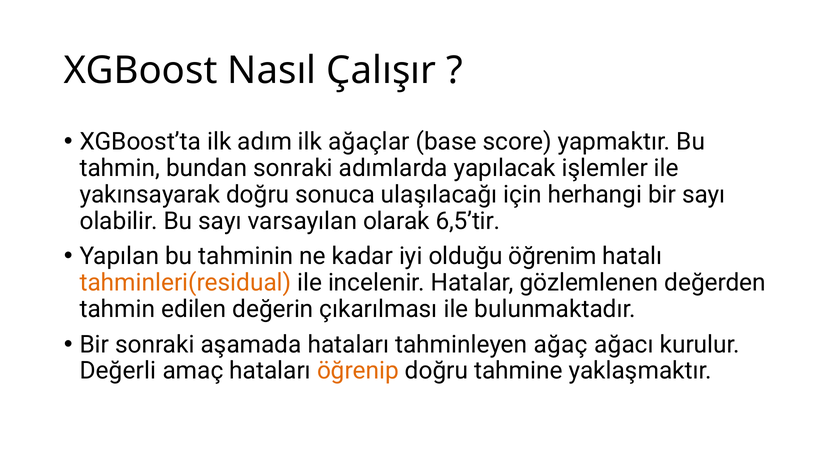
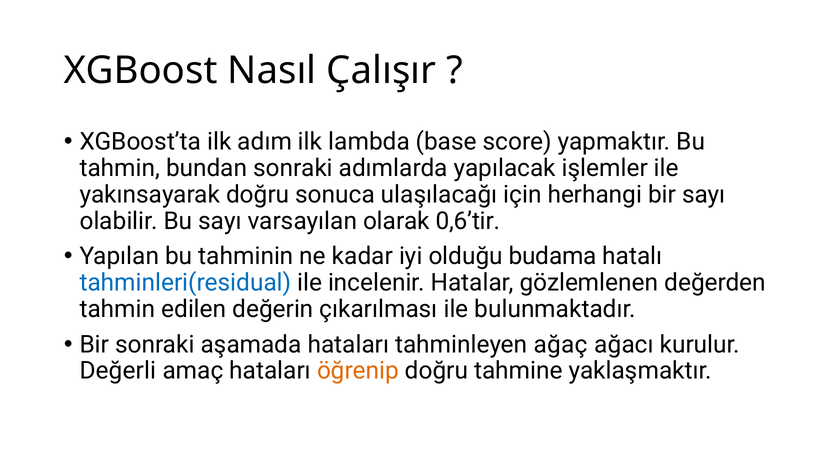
ağaçlar: ağaçlar -> lambda
6,5’tir: 6,5’tir -> 0,6’tir
öğrenim: öğrenim -> budama
tahminleri(residual colour: orange -> blue
